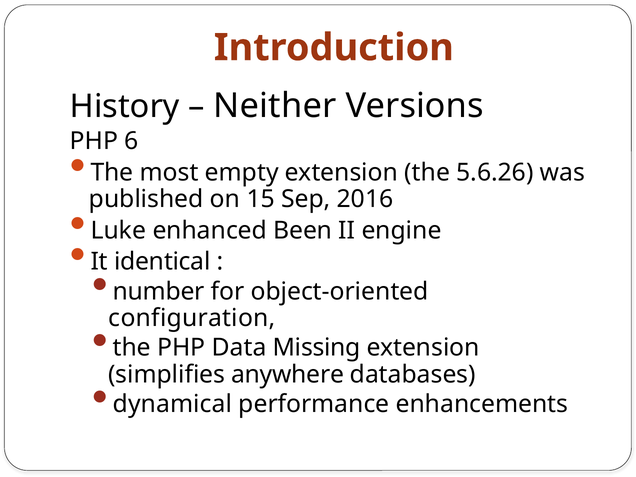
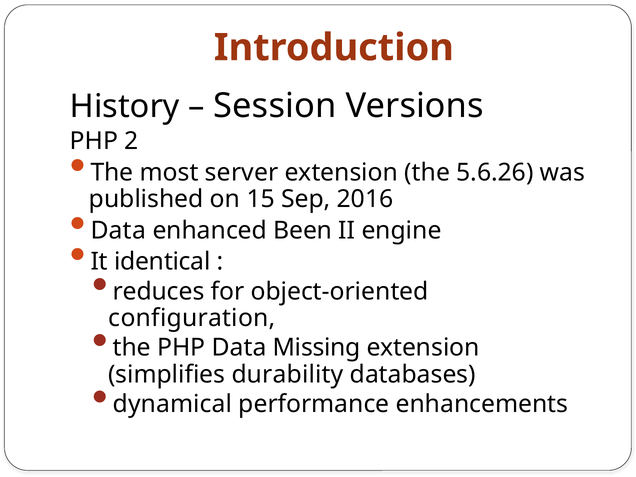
Neither: Neither -> Session
6: 6 -> 2
empty: empty -> server
Luke at (118, 230): Luke -> Data
number: number -> reduces
anywhere: anywhere -> durability
